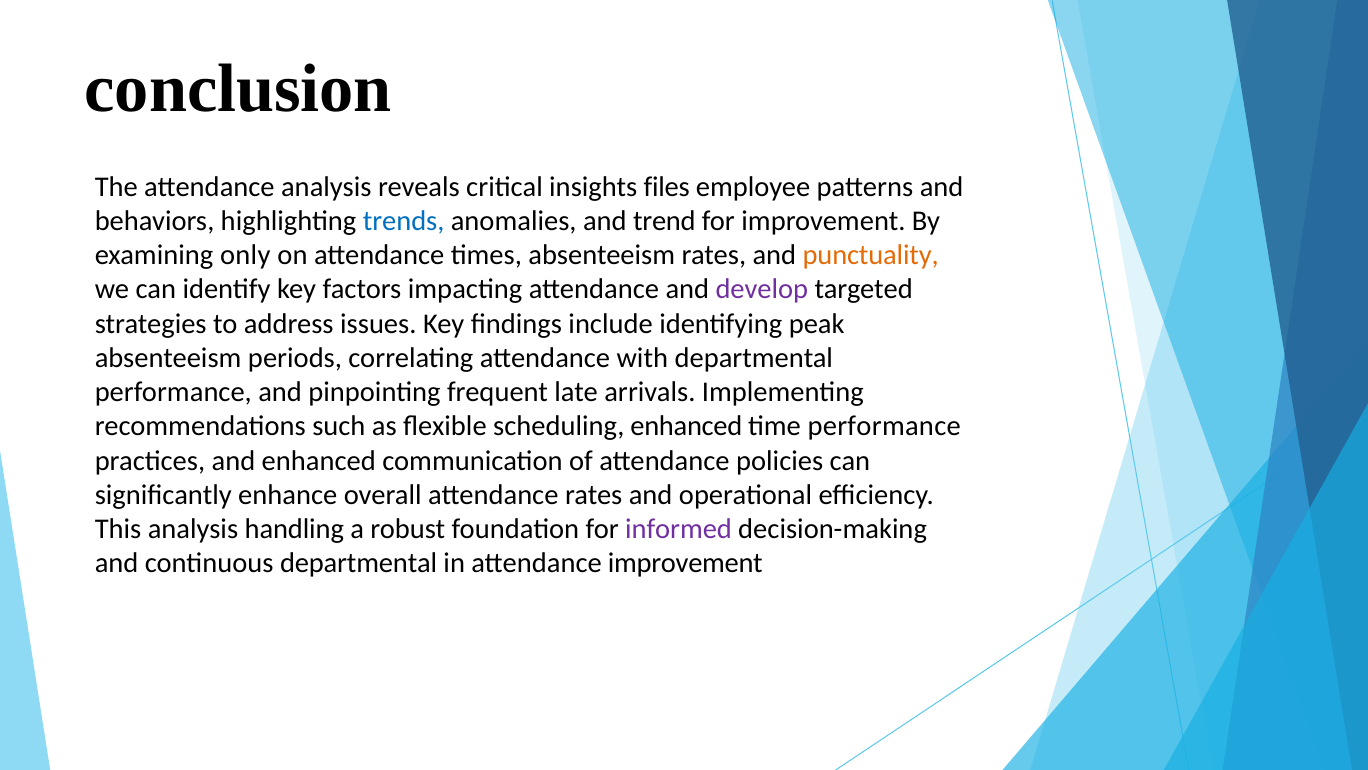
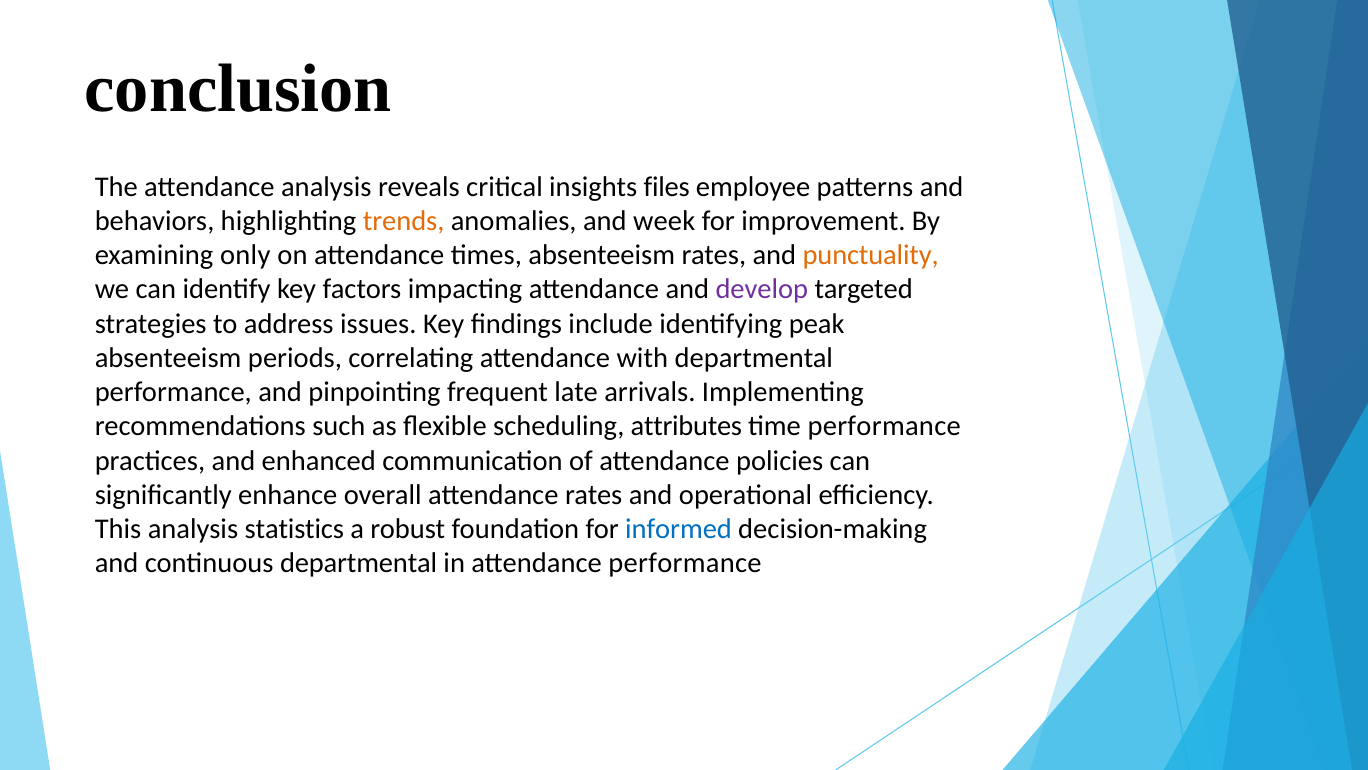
trends colour: blue -> orange
trend: trend -> week
scheduling enhanced: enhanced -> attributes
handling: handling -> statistics
informed colour: purple -> blue
attendance improvement: improvement -> performance
